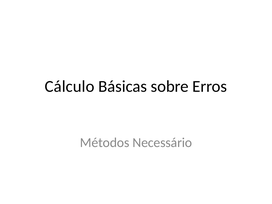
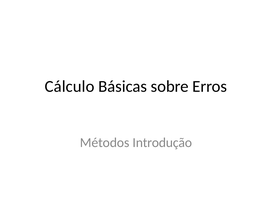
Necessário: Necessário -> Introdução
